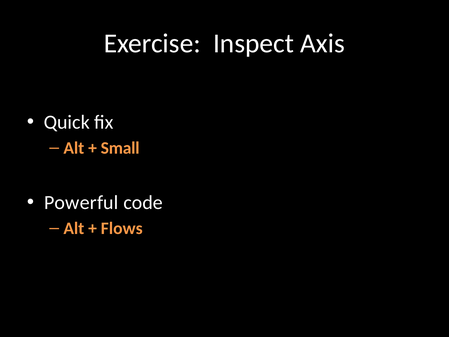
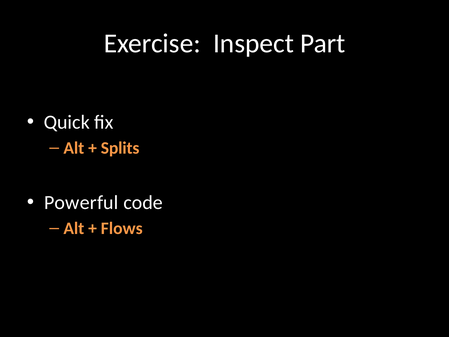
Axis: Axis -> Part
Small: Small -> Splits
